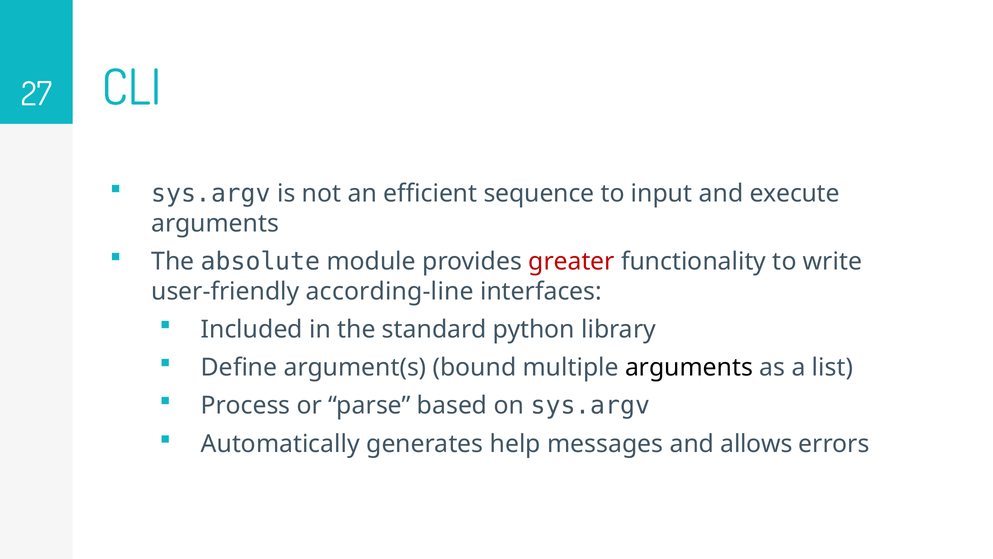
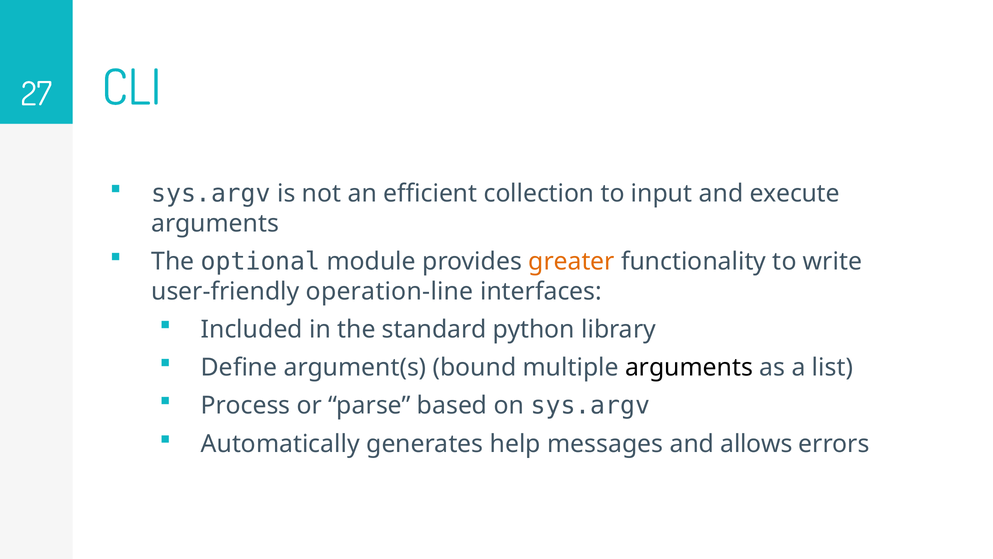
sequence: sequence -> collection
absolute: absolute -> optional
greater colour: red -> orange
according-line: according-line -> operation-line
